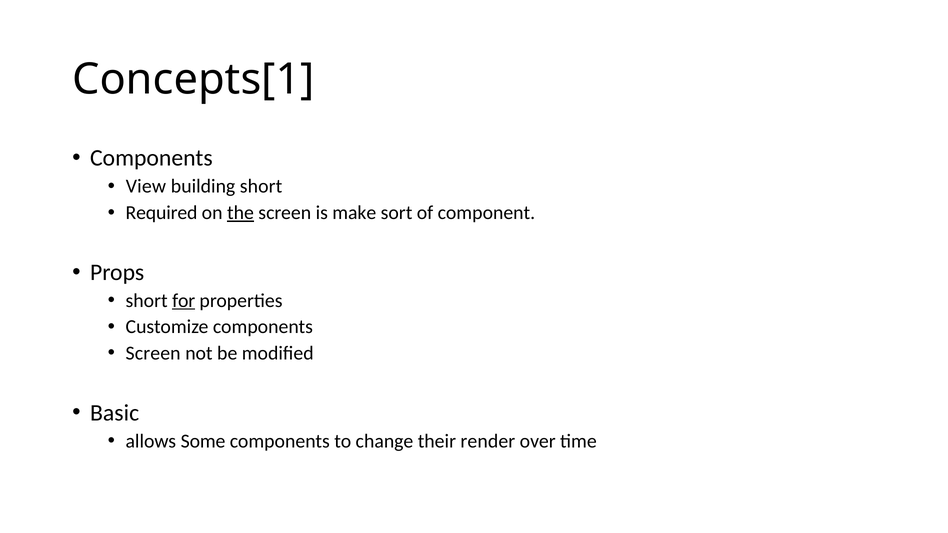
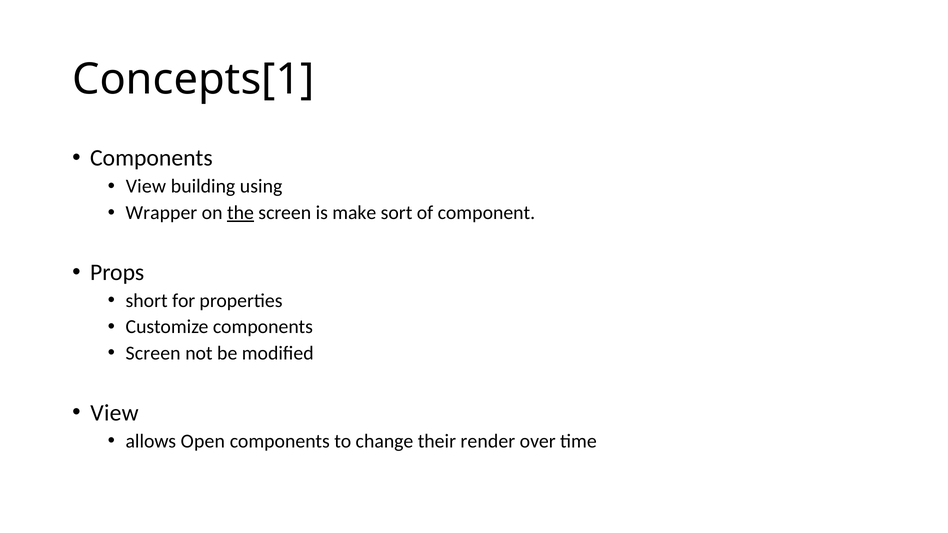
building short: short -> using
Required: Required -> Wrapper
for underline: present -> none
Basic at (115, 413): Basic -> View
Some: Some -> Open
